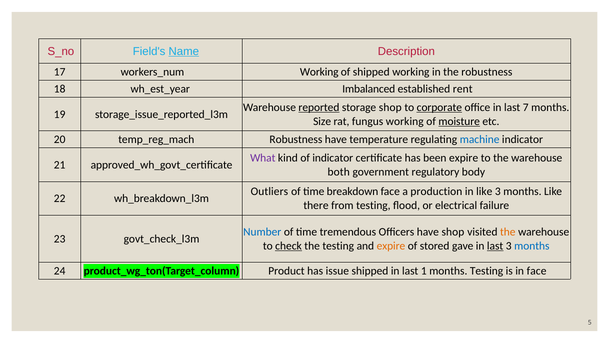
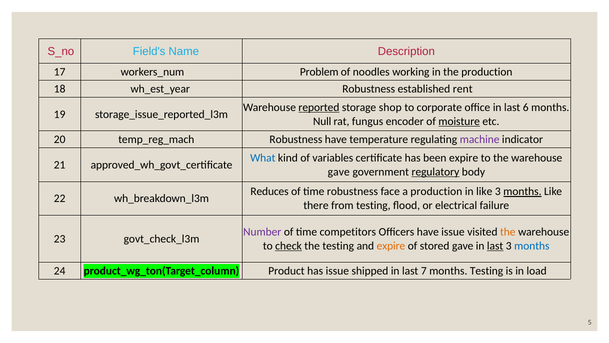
Name underline: present -> none
Working at (319, 72): Working -> Problem
of shipped: shipped -> noodles
the robustness: robustness -> production
Imbalanced at (369, 89): Imbalanced -> Robustness
corporate underline: present -> none
7: 7 -> 6
Size: Size -> Null
fungus working: working -> encoder
machine colour: blue -> purple
What colour: purple -> blue
of indicator: indicator -> variables
both at (339, 172): both -> gave
regulatory underline: none -> present
Outliers: Outliers -> Reduces
time breakdown: breakdown -> robustness
months at (522, 191) underline: none -> present
Number colour: blue -> purple
tremendous: tremendous -> competitors
have shop: shop -> issue
1: 1 -> 7
in face: face -> load
